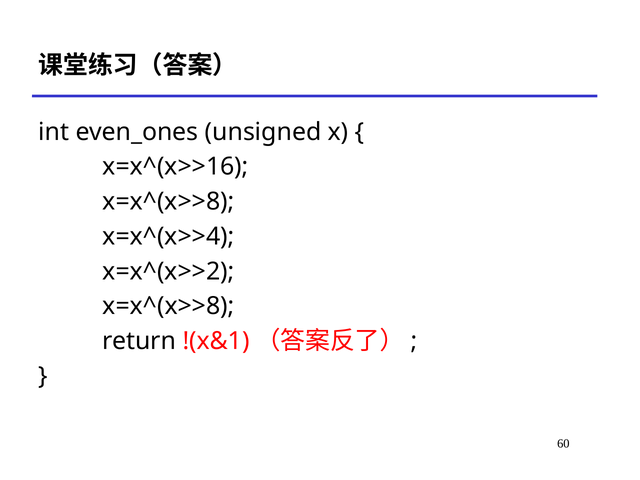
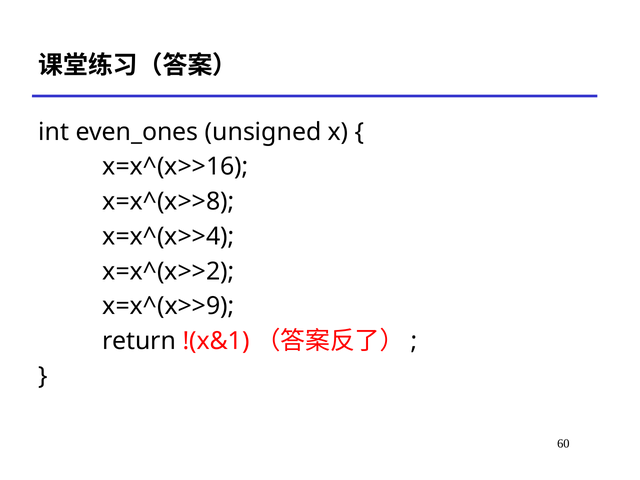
x=x^(x>>8 at (168, 306): x=x^(x>>8 -> x=x^(x>>9
